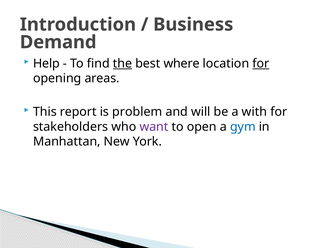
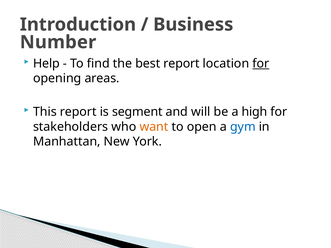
Demand: Demand -> Number
the underline: present -> none
best where: where -> report
problem: problem -> segment
with: with -> high
want colour: purple -> orange
